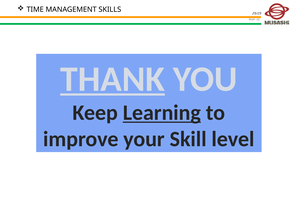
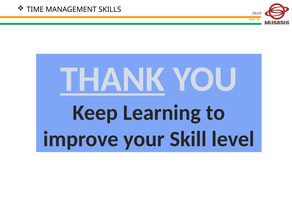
Learning underline: present -> none
